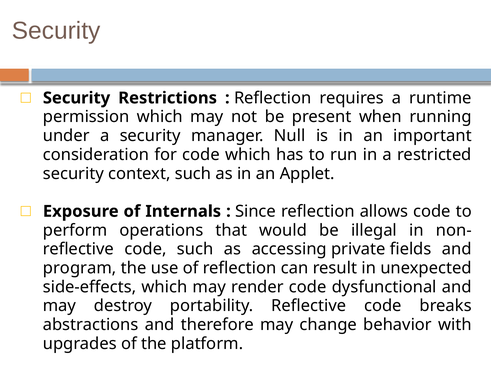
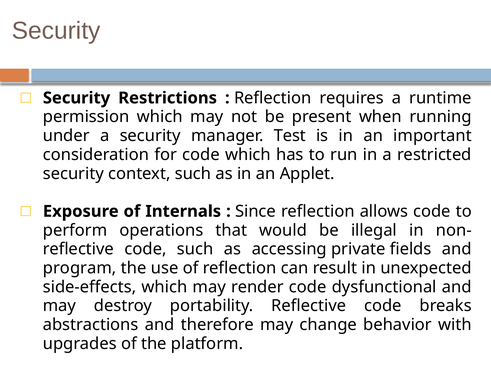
Null: Null -> Test
